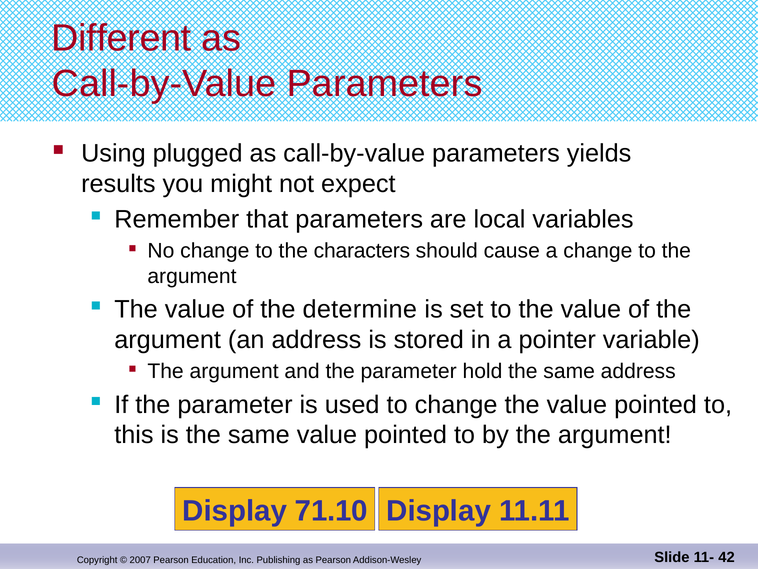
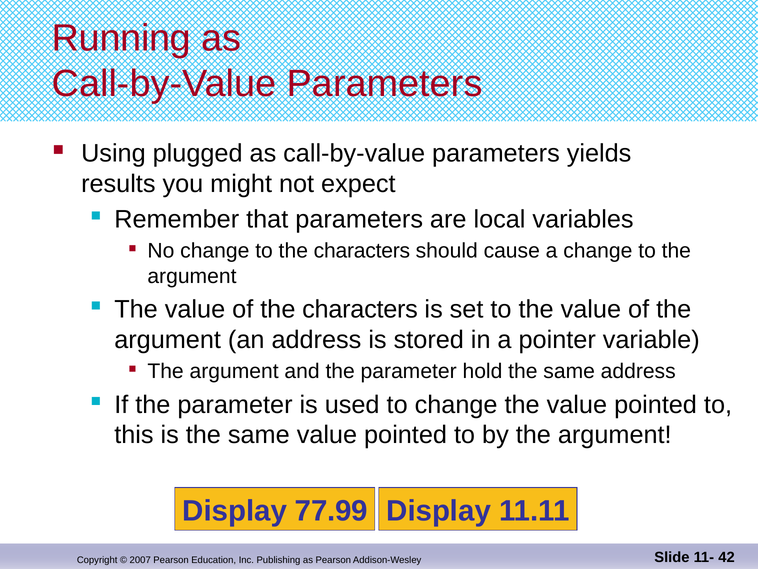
Different: Different -> Running
of the determine: determine -> characters
71.10: 71.10 -> 77.99
